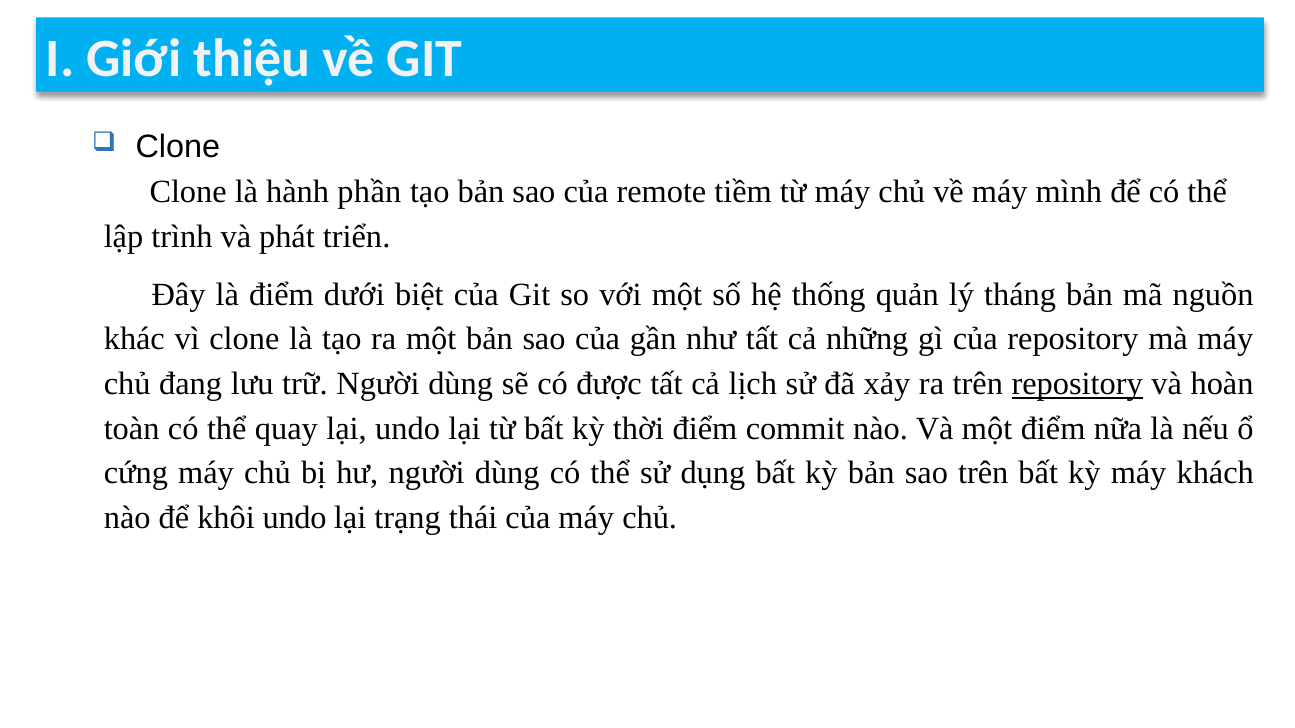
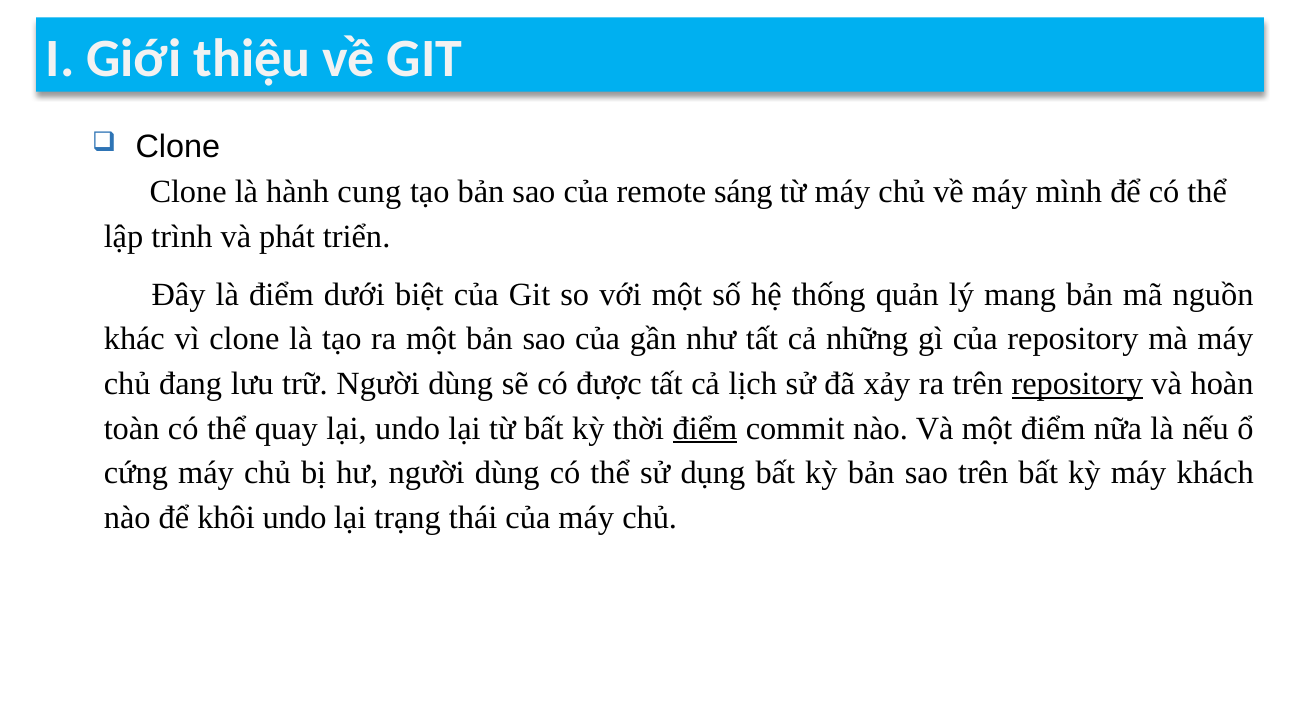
phần: phần -> cung
tiềm: tiềm -> sáng
tháng: tháng -> mang
điểm at (705, 429) underline: none -> present
